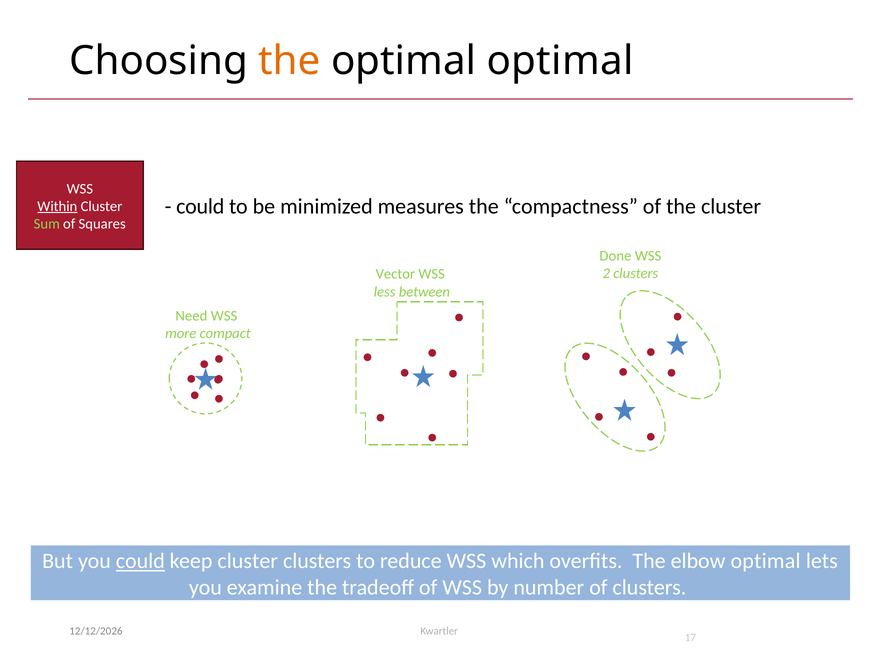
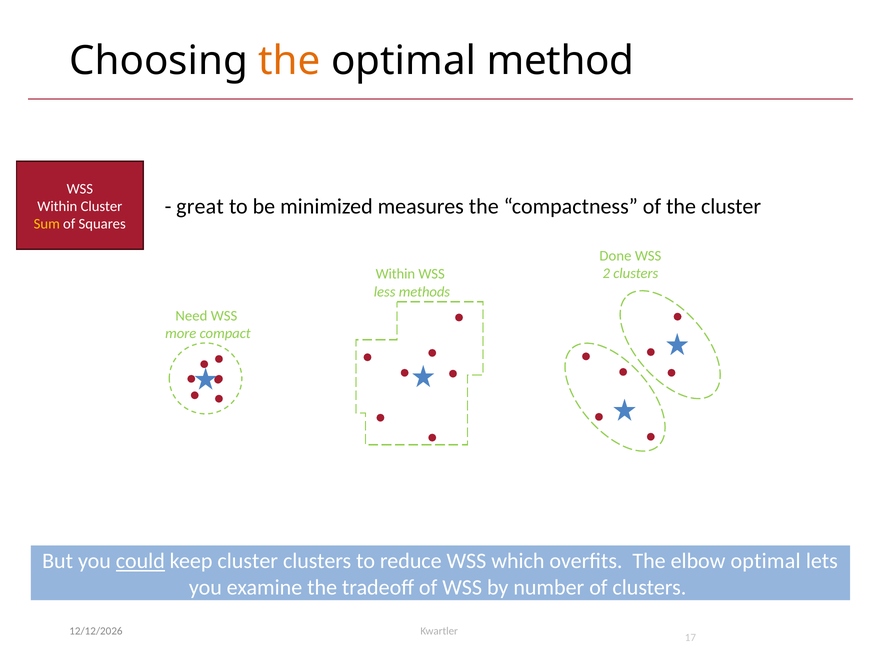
optimal optimal: optimal -> method
could at (200, 206): could -> great
Within at (57, 206) underline: present -> none
Sum colour: light green -> yellow
Vector at (395, 274): Vector -> Within
between: between -> methods
